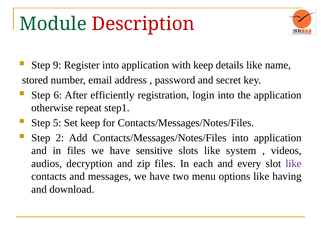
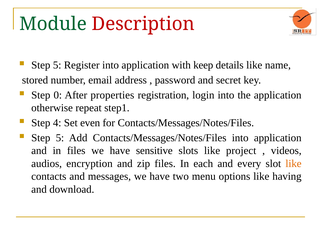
9 at (57, 65): 9 -> 5
6: 6 -> 0
efficiently: efficiently -> properties
5: 5 -> 4
Set keep: keep -> even
2 at (60, 138): 2 -> 5
system: system -> project
decryption: decryption -> encryption
like at (294, 163) colour: purple -> orange
